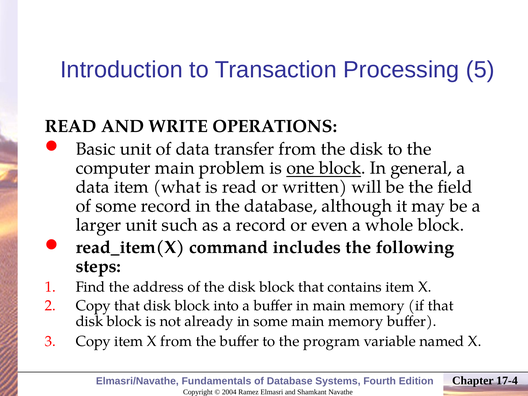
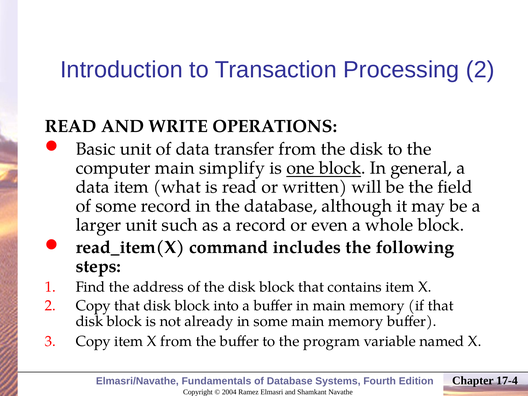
Processing 5: 5 -> 2
problem: problem -> simplify
